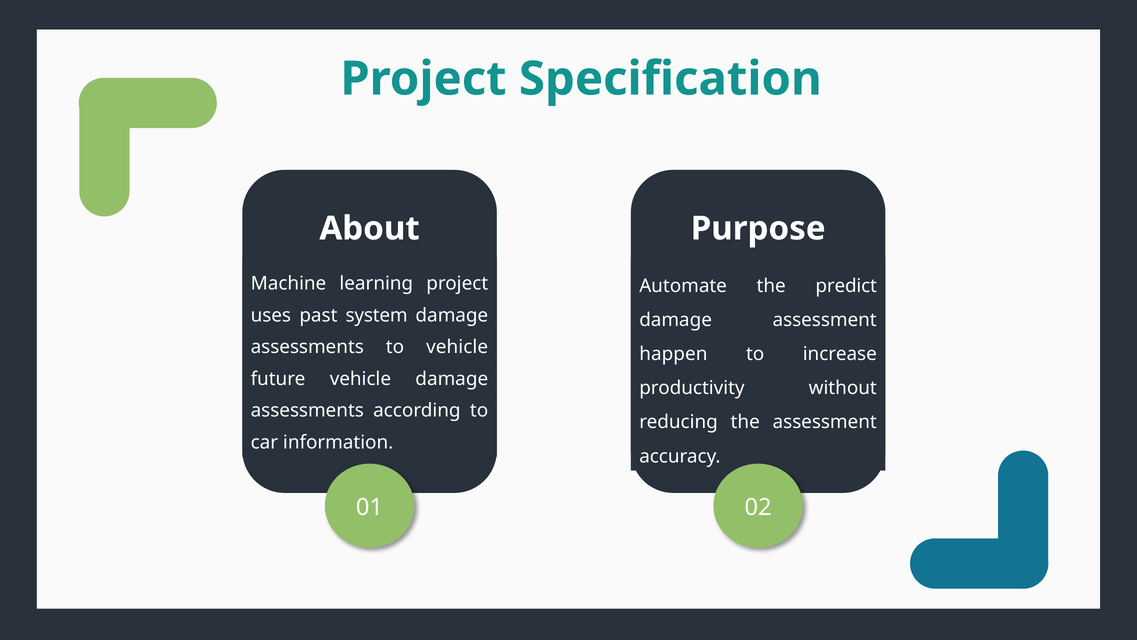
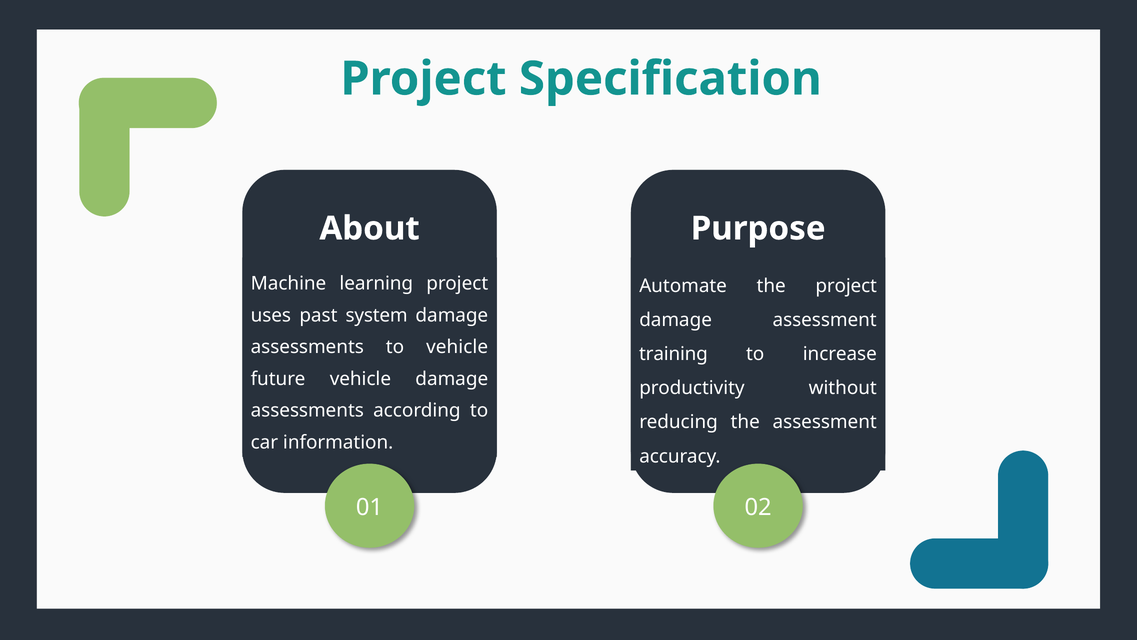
the predict: predict -> project
happen: happen -> training
